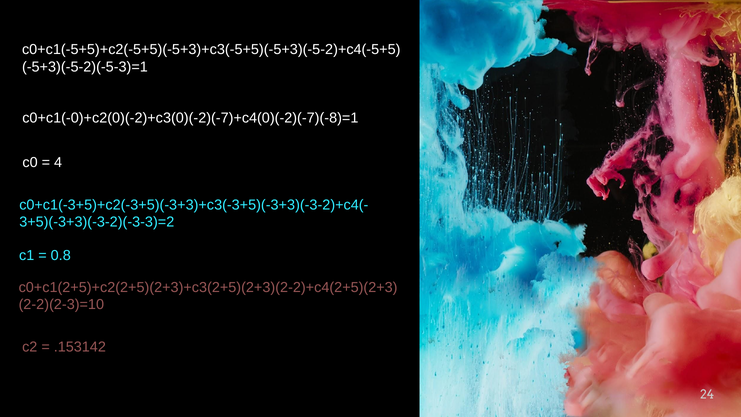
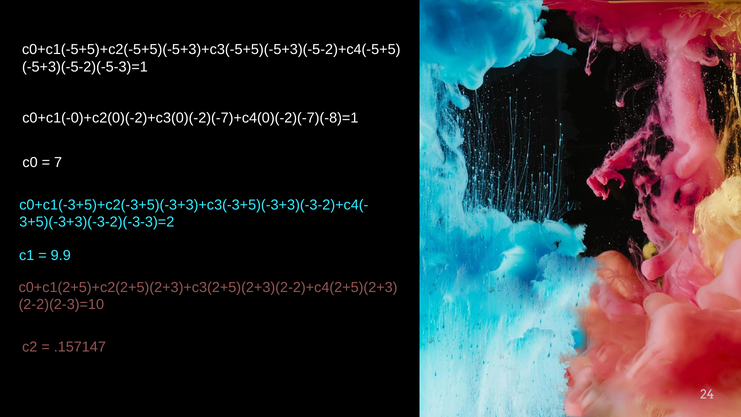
4: 4 -> 7
0.8: 0.8 -> 9.9
.153142: .153142 -> .157147
